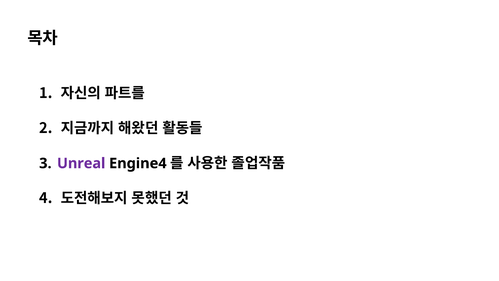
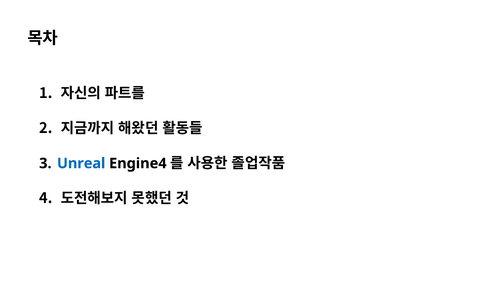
Unreal colour: purple -> blue
